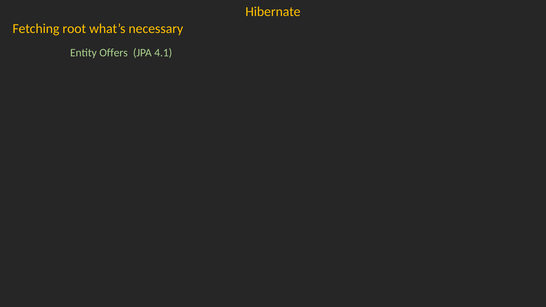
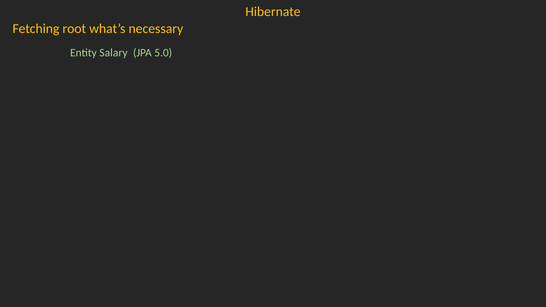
Offers: Offers -> Salary
4.1: 4.1 -> 5.0
